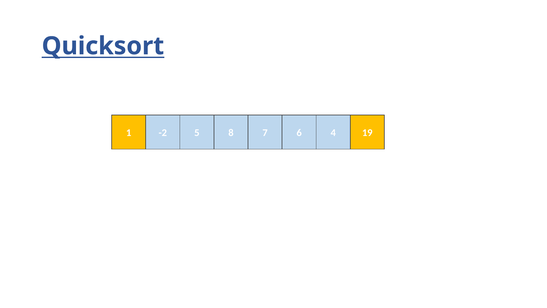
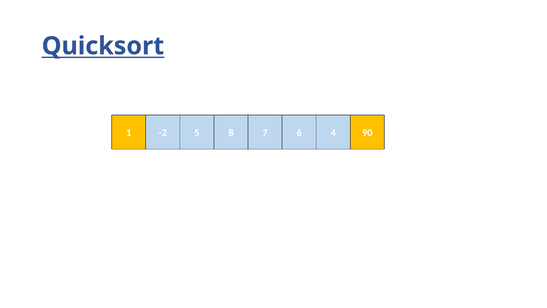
19: 19 -> 90
